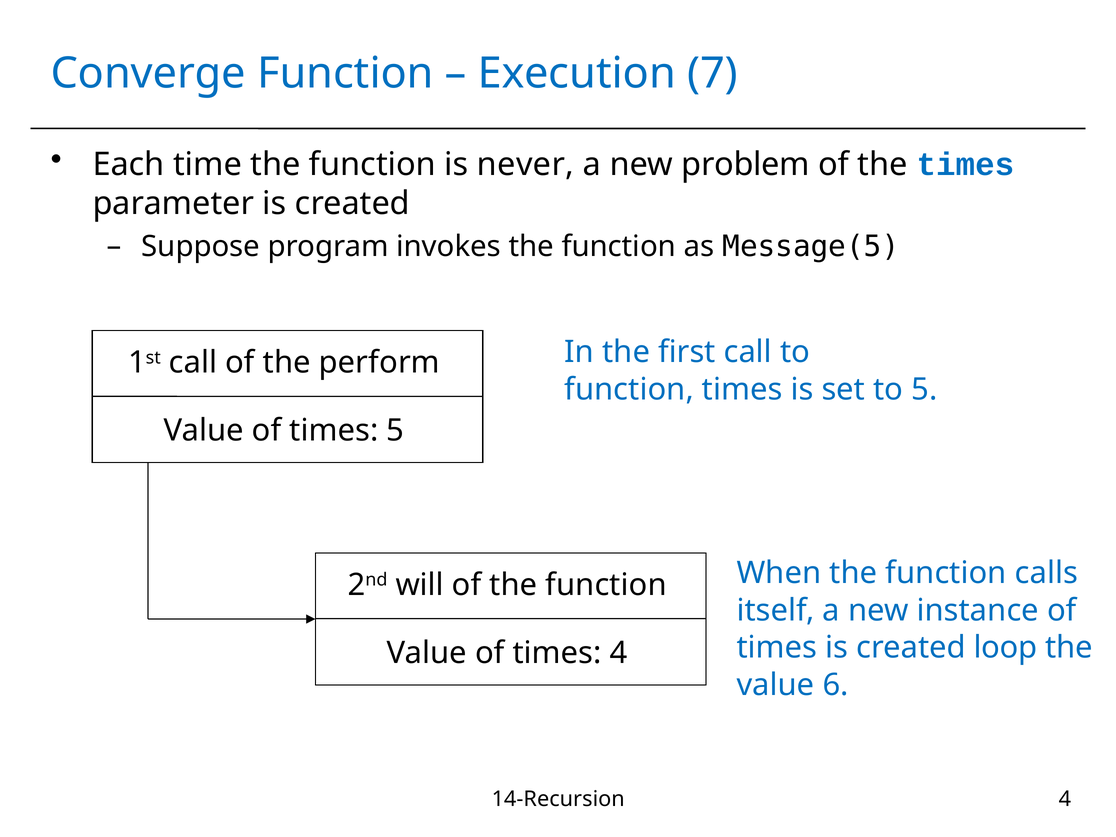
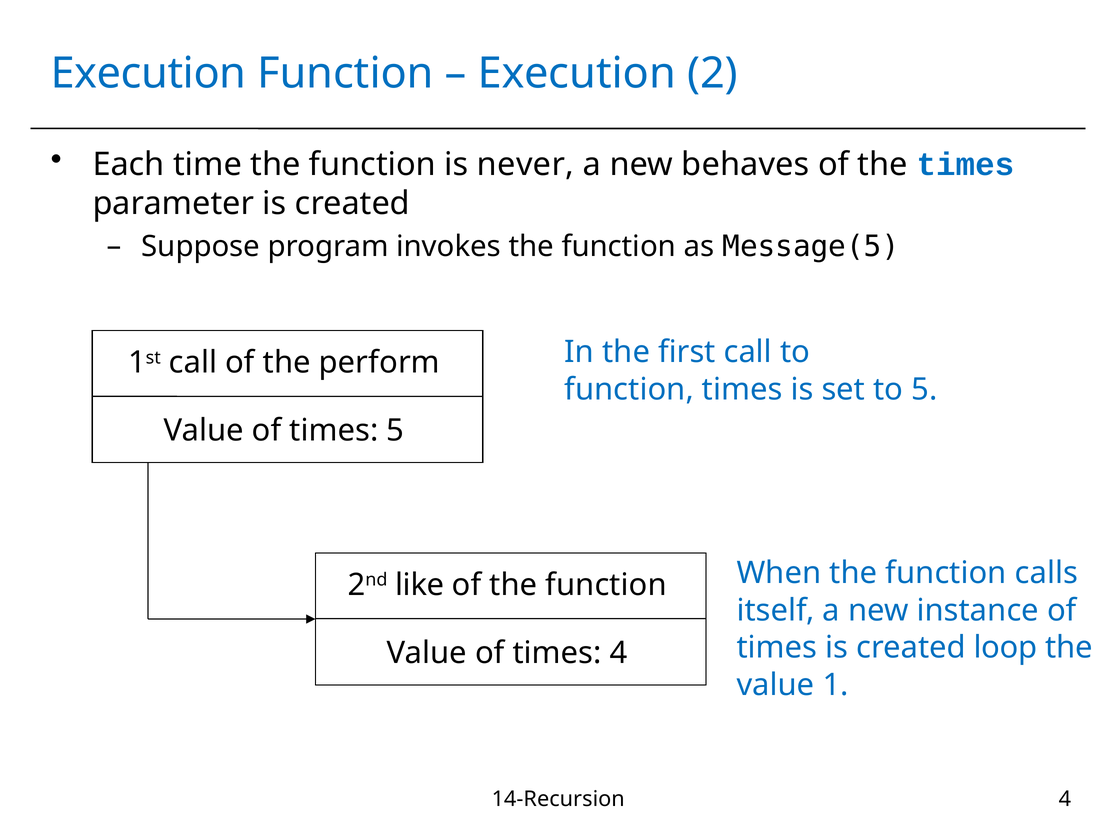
Converge at (148, 74): Converge -> Execution
7: 7 -> 2
problem: problem -> behaves
will: will -> like
6: 6 -> 1
